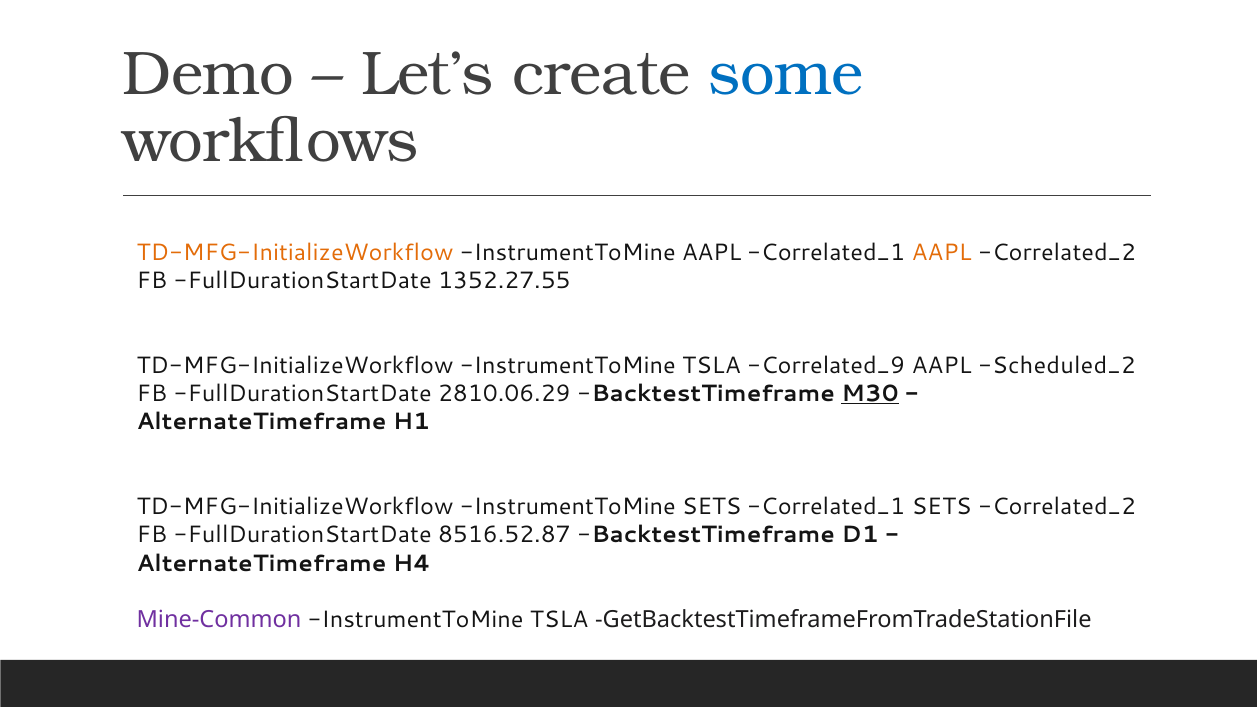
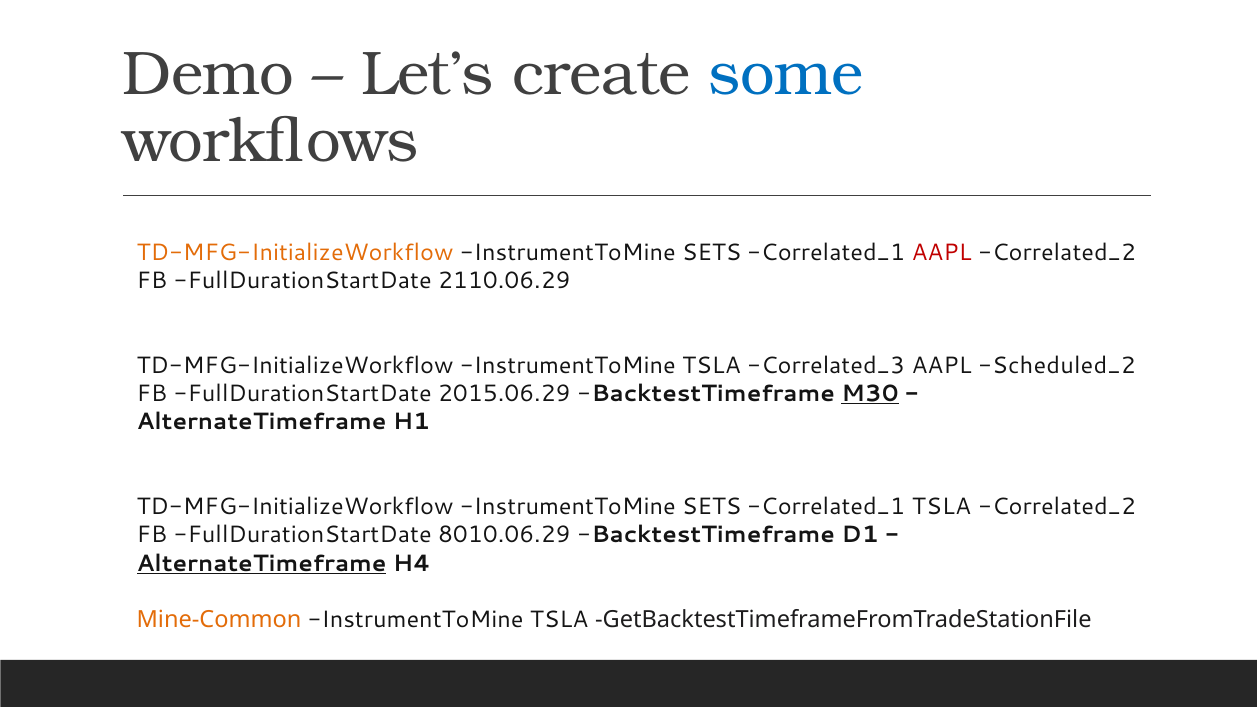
AAPL at (712, 252): AAPL -> SETS
AAPL at (942, 252) colour: orange -> red
1352.27.55: 1352.27.55 -> 2110.06.29
Correlated_9: Correlated_9 -> Correlated_3
2810.06.29: 2810.06.29 -> 2015.06.29
Correlated_1 SETS: SETS -> TSLA
8516.52.87: 8516.52.87 -> 8010.06.29
AlternateTimeframe at (262, 563) underline: none -> present
Mine-Common colour: purple -> orange
